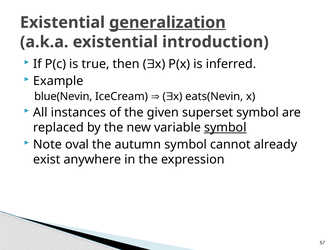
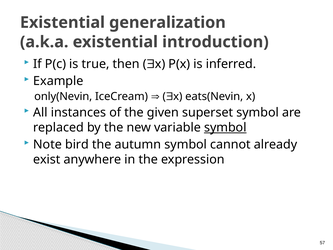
generalization underline: present -> none
blue(Nevin: blue(Nevin -> only(Nevin
oval: oval -> bird
